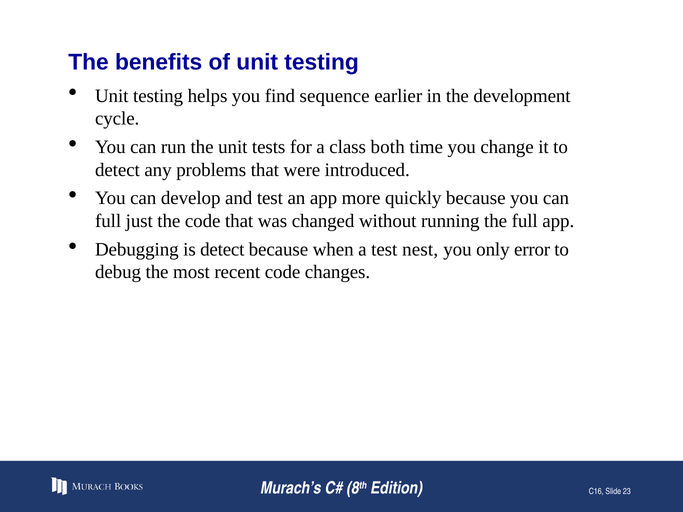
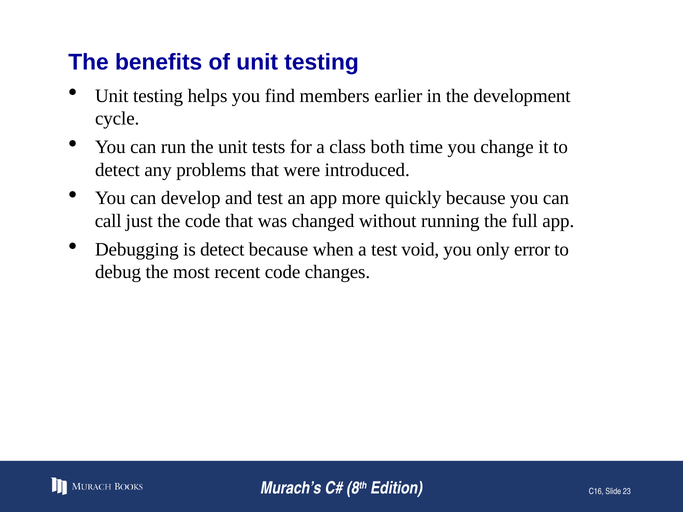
sequence: sequence -> members
full at (108, 221): full -> call
nest: nest -> void
